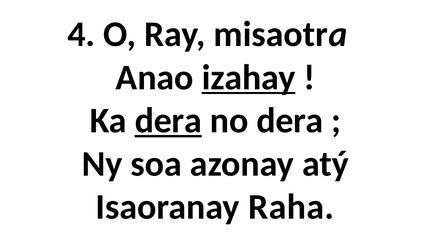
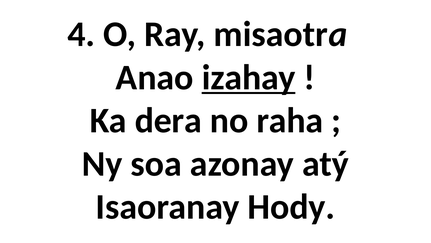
dera at (168, 120) underline: present -> none
no dera: dera -> raha
Raha: Raha -> Hody
